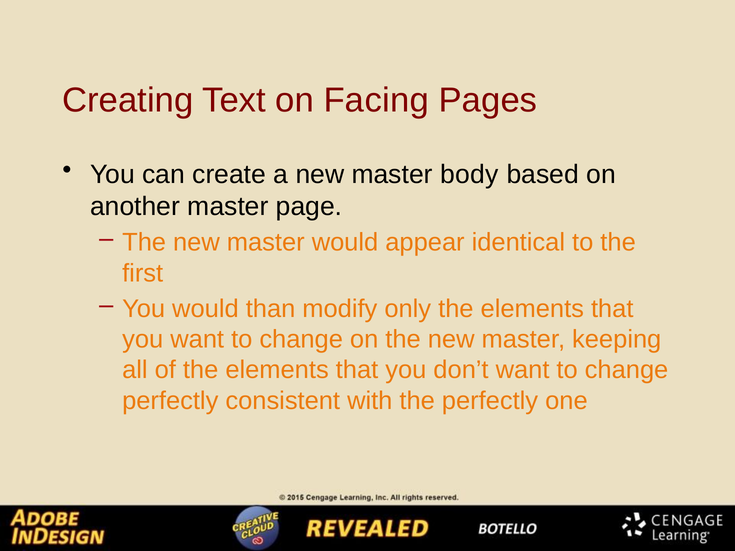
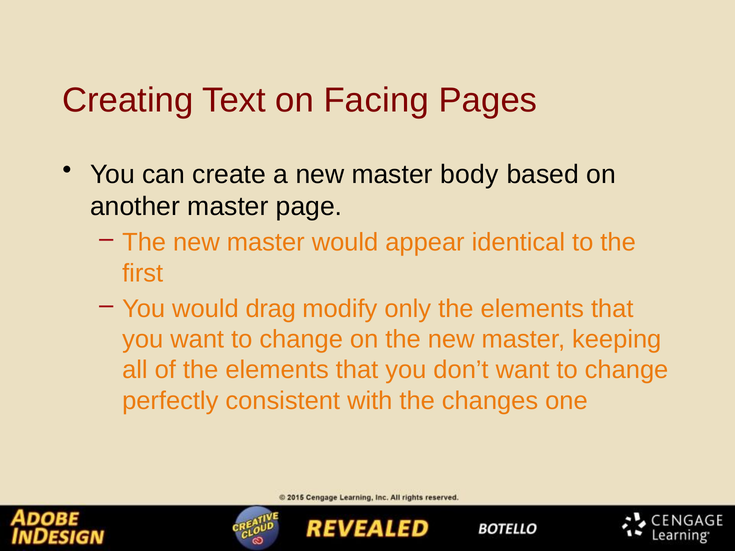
than: than -> drag
the perfectly: perfectly -> changes
